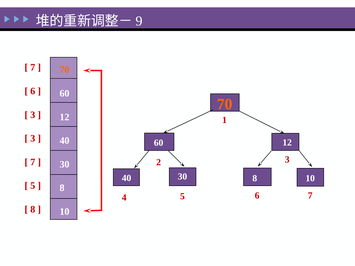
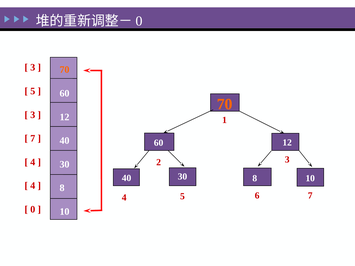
9 at (139, 21): 9 -> 0
7 at (33, 68): 7 -> 3
6 at (33, 91): 6 -> 5
3 at (33, 139): 3 -> 7
7 at (33, 162): 7 -> 4
5 at (33, 186): 5 -> 4
8 at (33, 210): 8 -> 0
